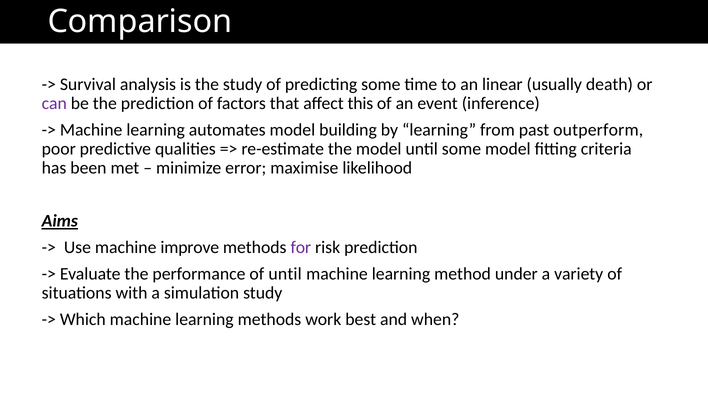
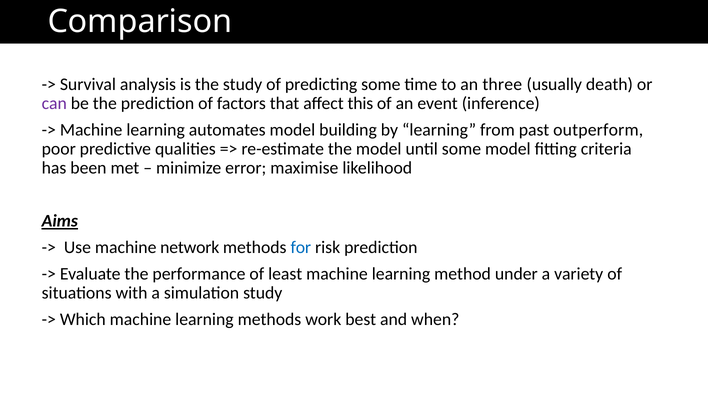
linear: linear -> three
improve: improve -> network
for colour: purple -> blue
of until: until -> least
